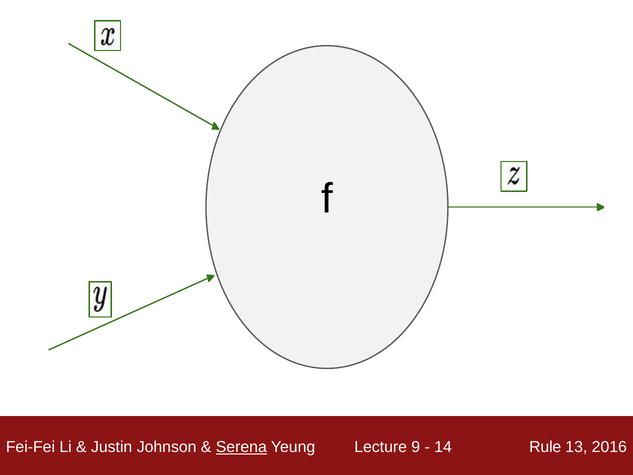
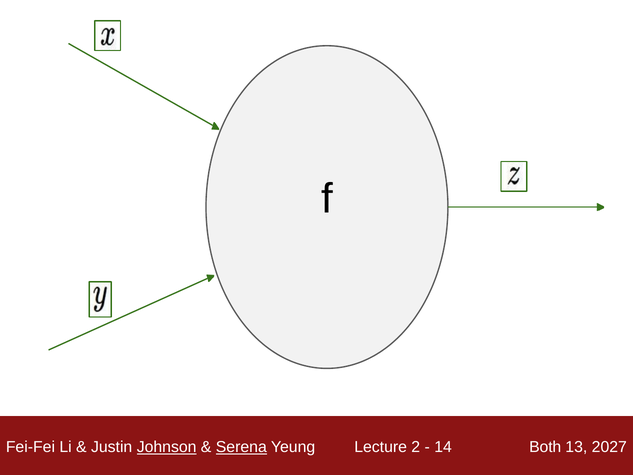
Johnson underline: none -> present
9: 9 -> 2
Rule: Rule -> Both
2016: 2016 -> 2027
